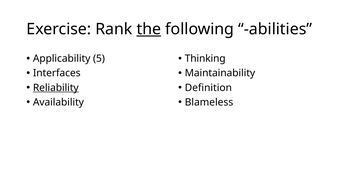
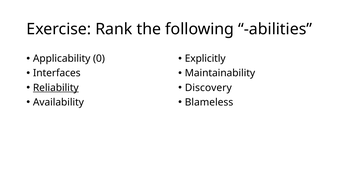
the underline: present -> none
5: 5 -> 0
Thinking: Thinking -> Explicitly
Definition: Definition -> Discovery
